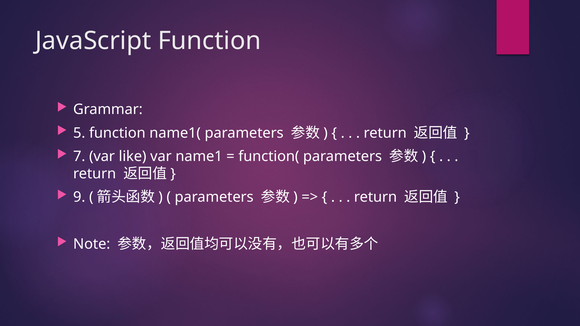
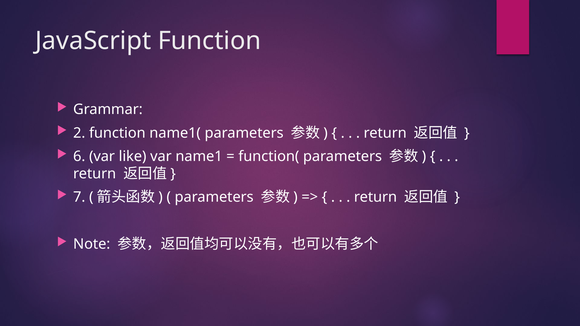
5: 5 -> 2
7: 7 -> 6
9: 9 -> 7
